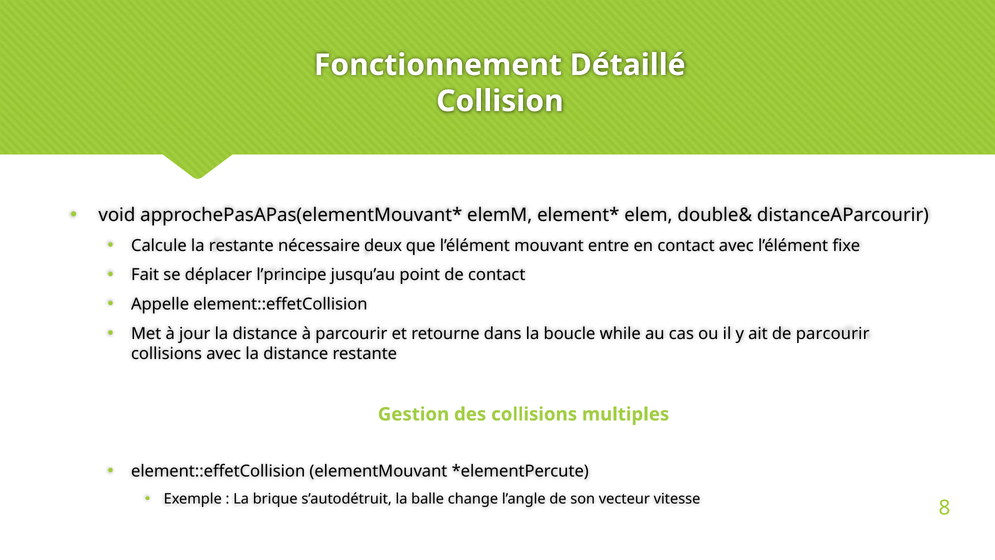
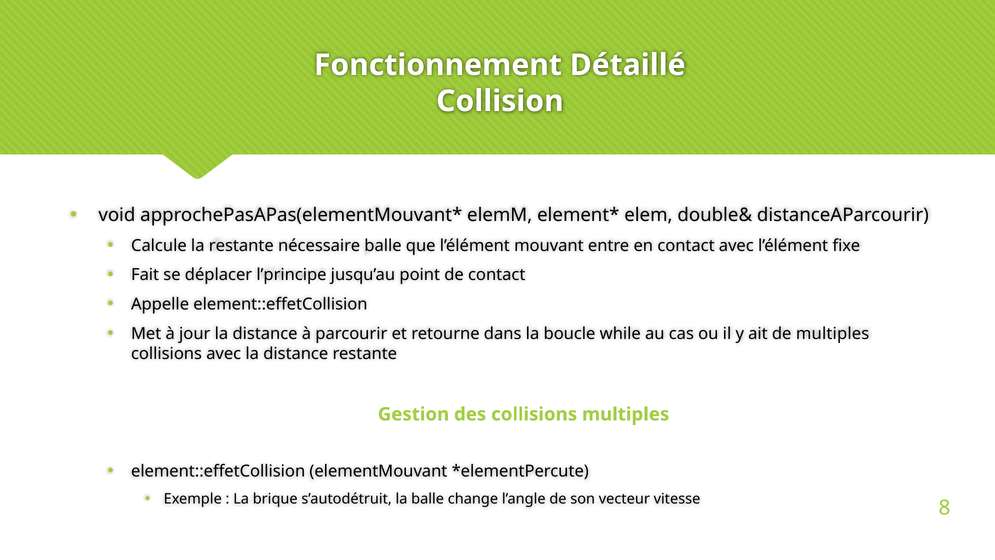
nécessaire deux: deux -> balle
de parcourir: parcourir -> multiples
